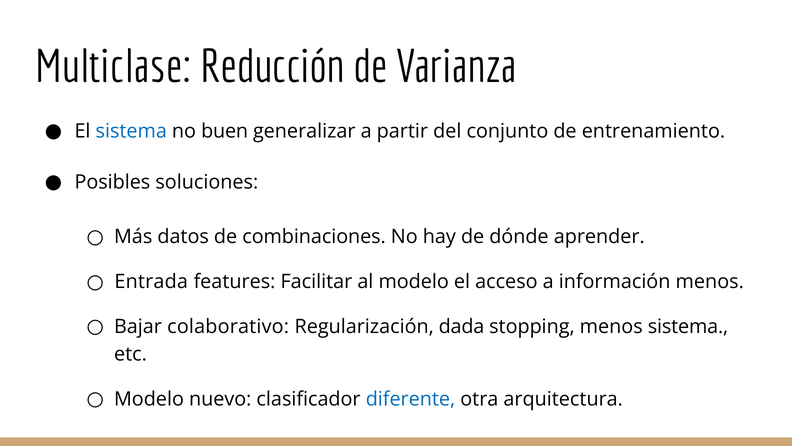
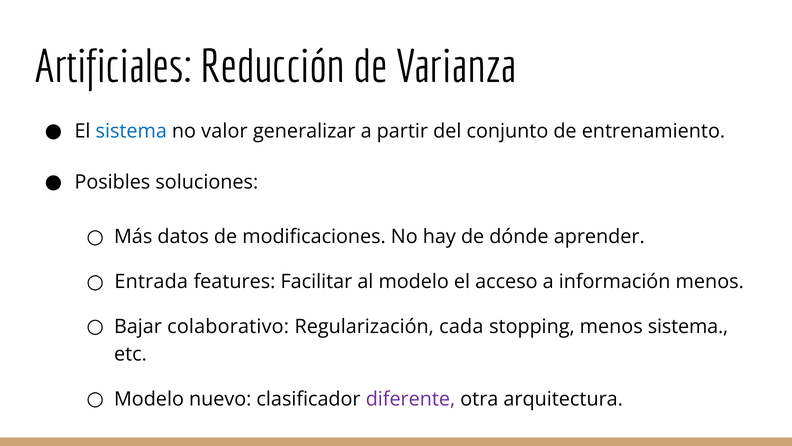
Multiclase: Multiclase -> Artificiales
buen: buen -> valor
combinaciones: combinaciones -> modificaciones
dada: dada -> cada
diferente colour: blue -> purple
